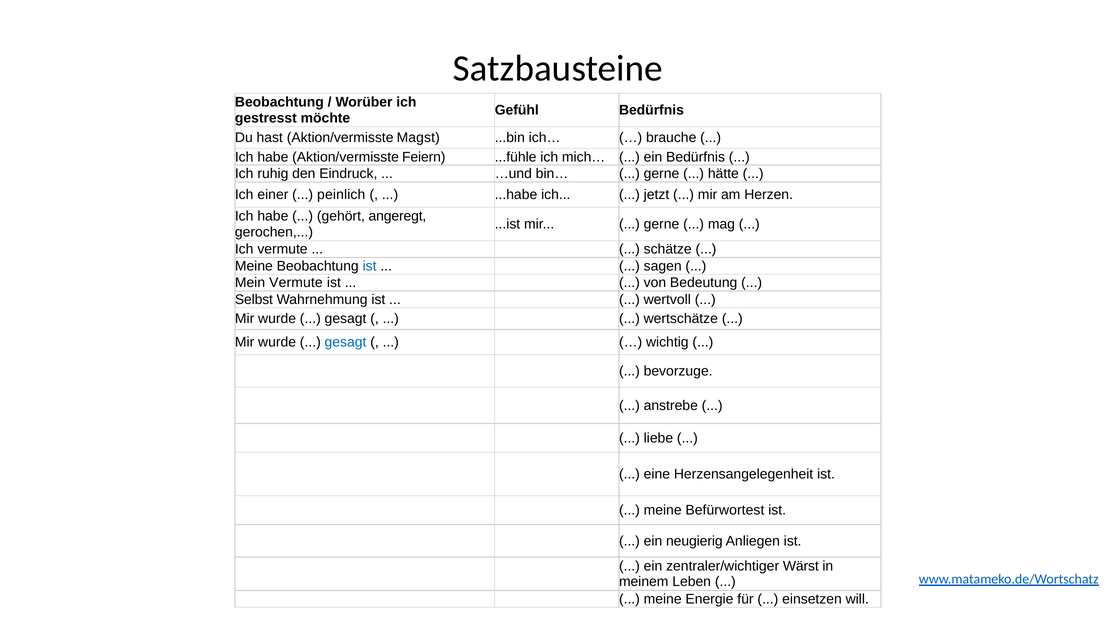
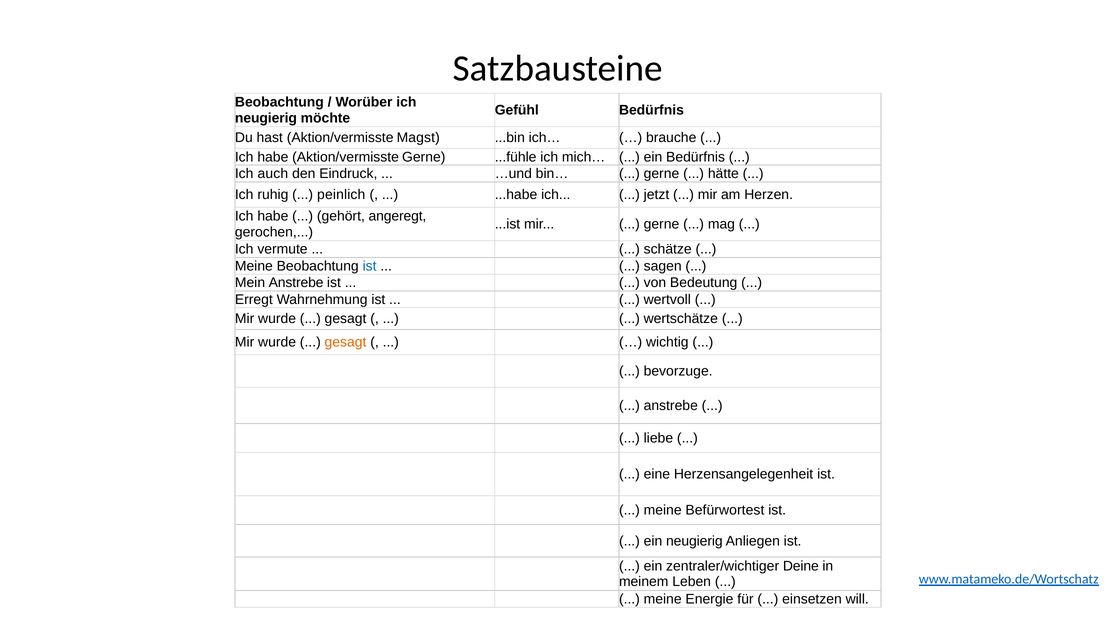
gestresst at (266, 118): gestresst -> neugierig
Aktion/vermisste Feiern: Feiern -> Gerne
ruhig: ruhig -> auch
einer: einer -> ruhig
Mein Vermute: Vermute -> Anstrebe
Selbst: Selbst -> Erregt
gesagt at (345, 342) colour: blue -> orange
Wärst: Wärst -> Deine
